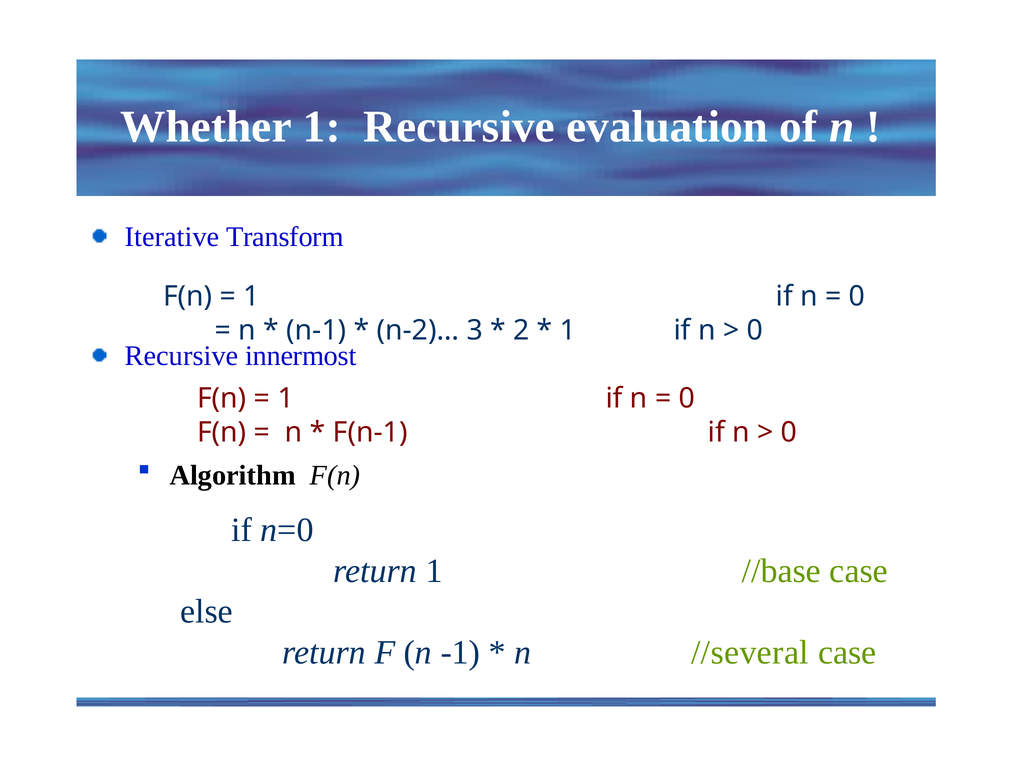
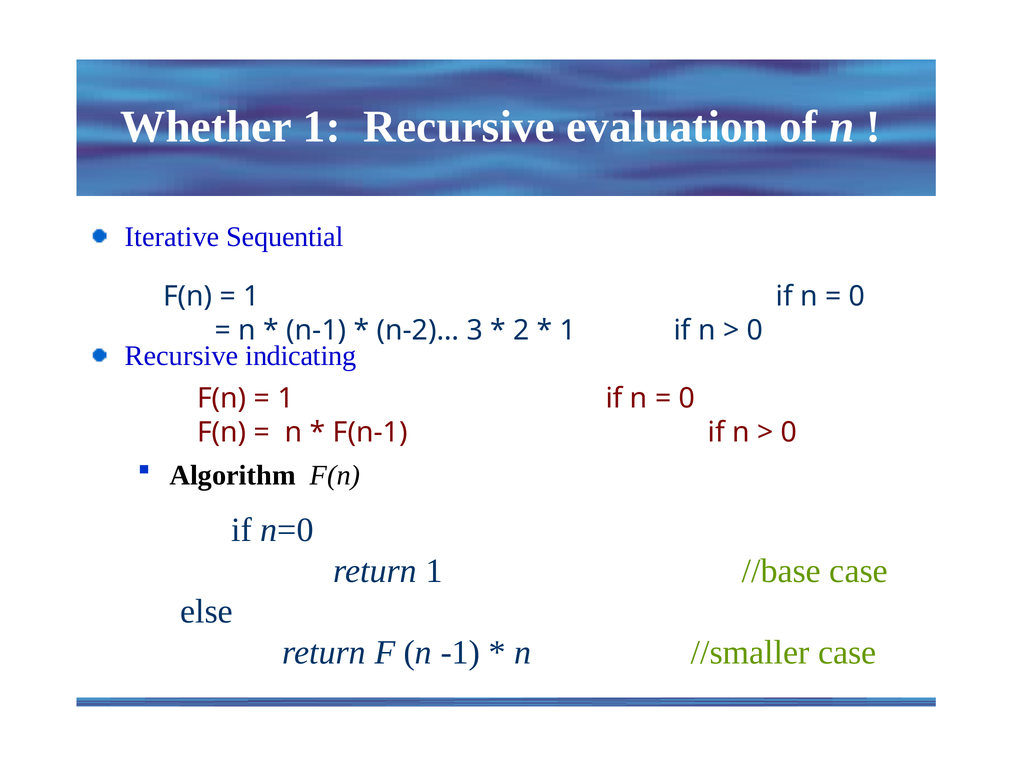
Transform: Transform -> Sequential
innermost: innermost -> indicating
//several: //several -> //smaller
